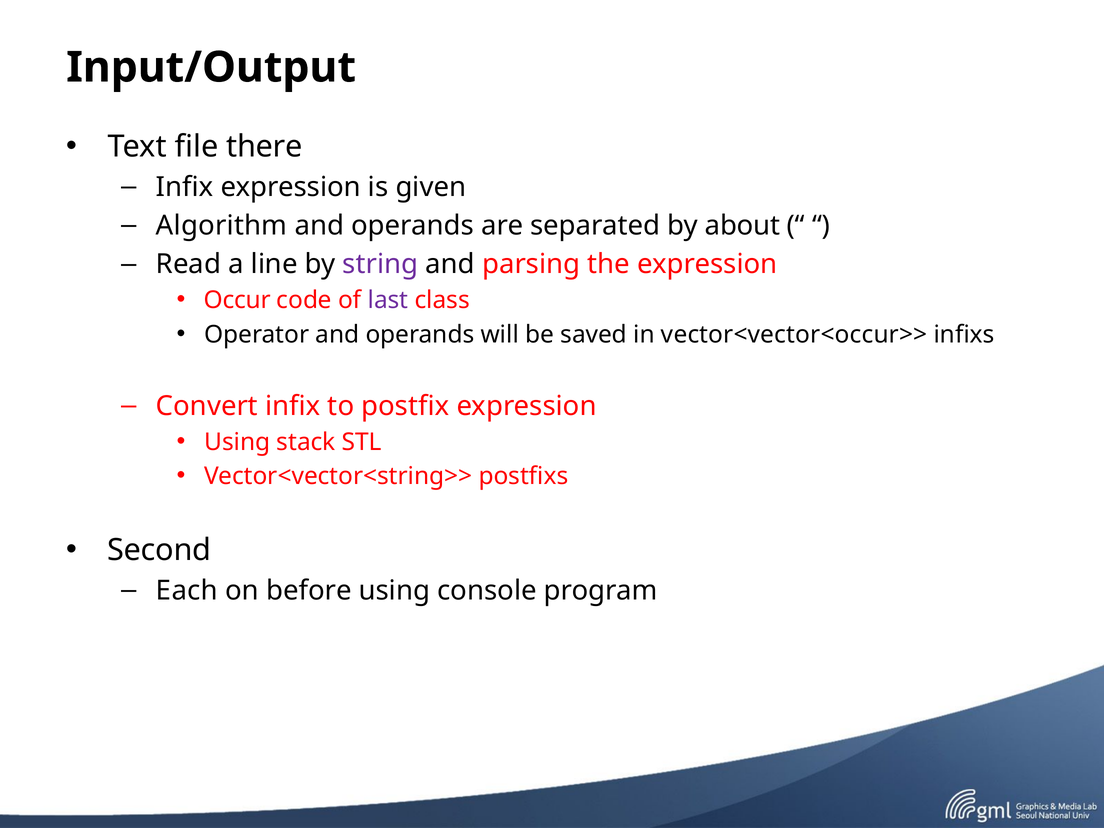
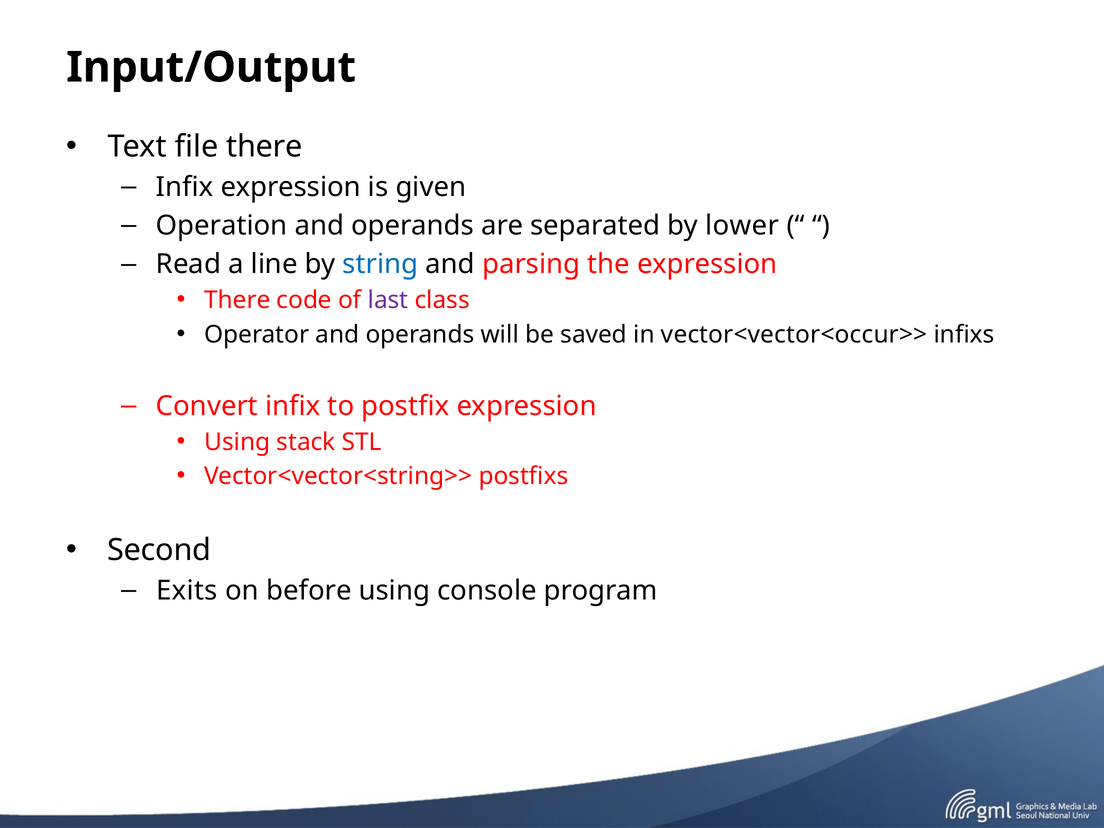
Algorithm: Algorithm -> Operation
about: about -> lower
string colour: purple -> blue
Occur at (237, 300): Occur -> There
Each: Each -> Exits
